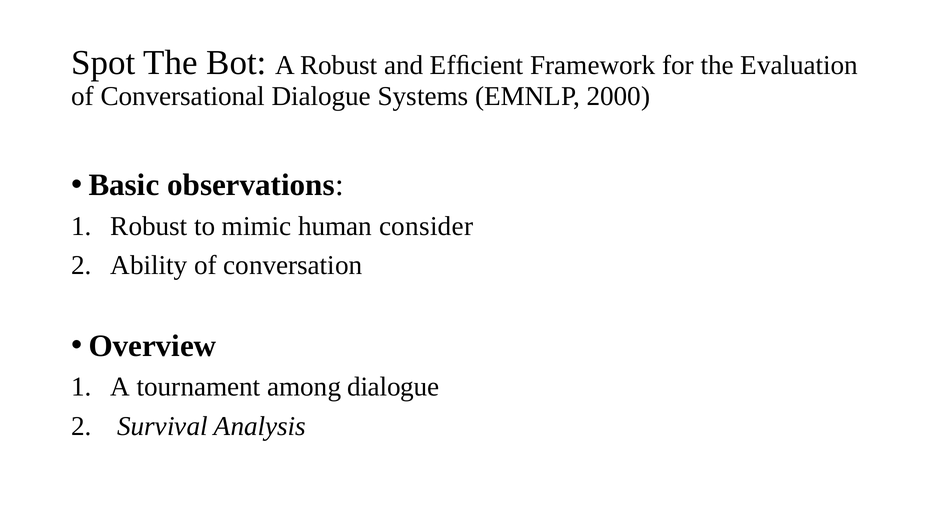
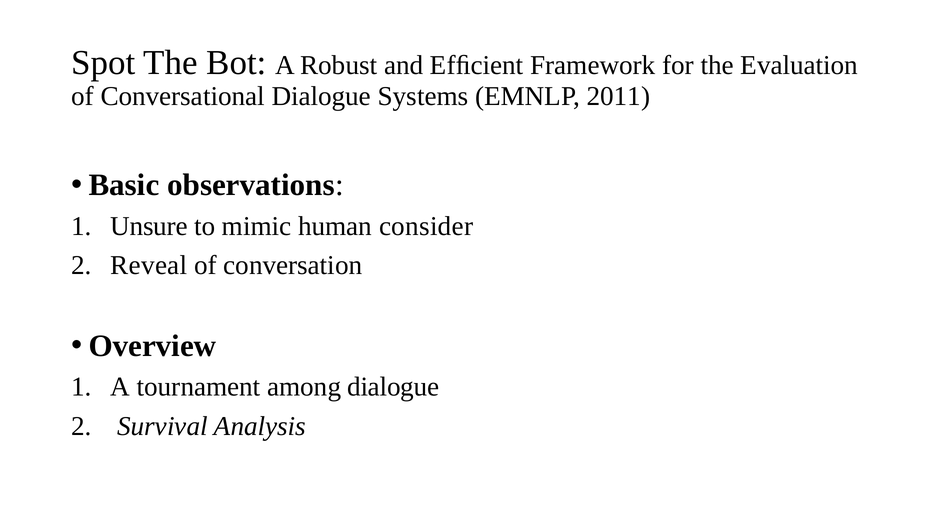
2000: 2000 -> 2011
Robust at (149, 226): Robust -> Unsure
Ability: Ability -> Reveal
